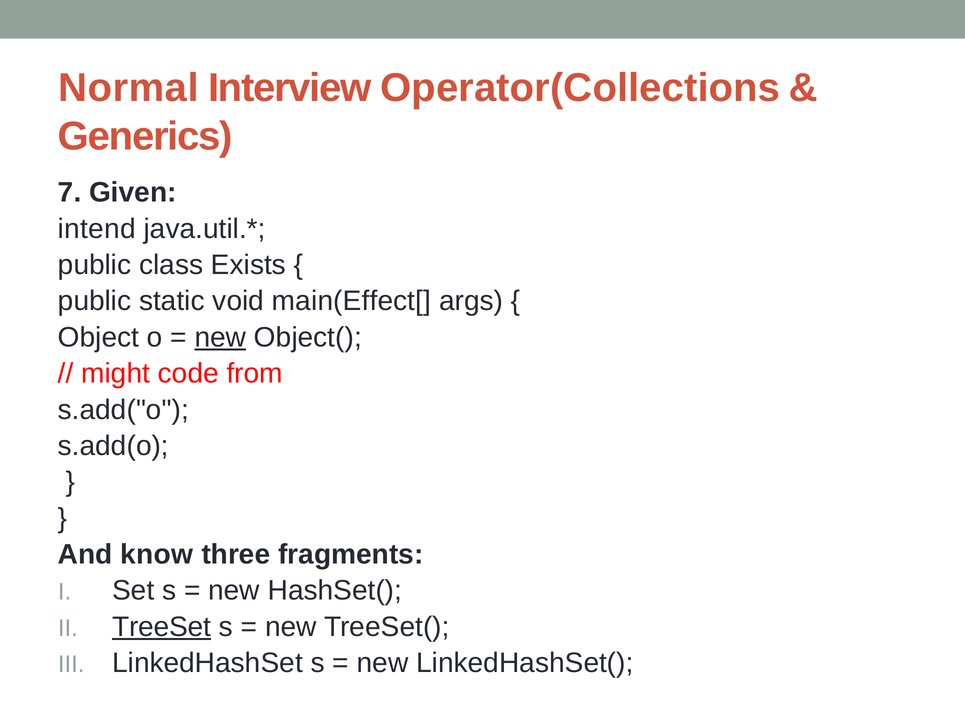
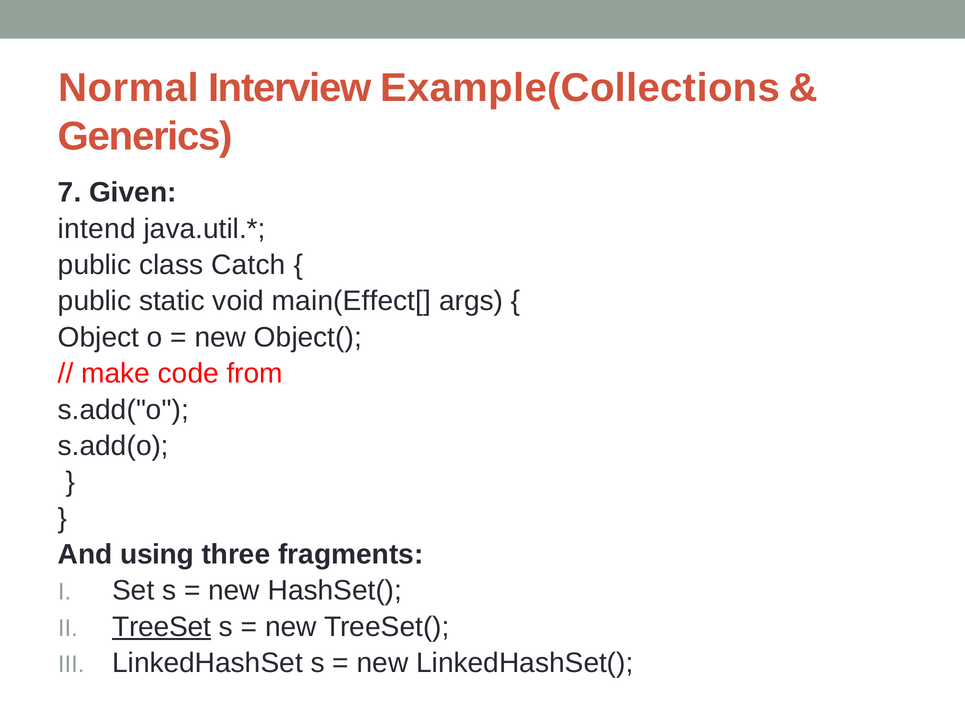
Operator(Collections: Operator(Collections -> Example(Collections
Exists: Exists -> Catch
new at (220, 337) underline: present -> none
might: might -> make
know: know -> using
